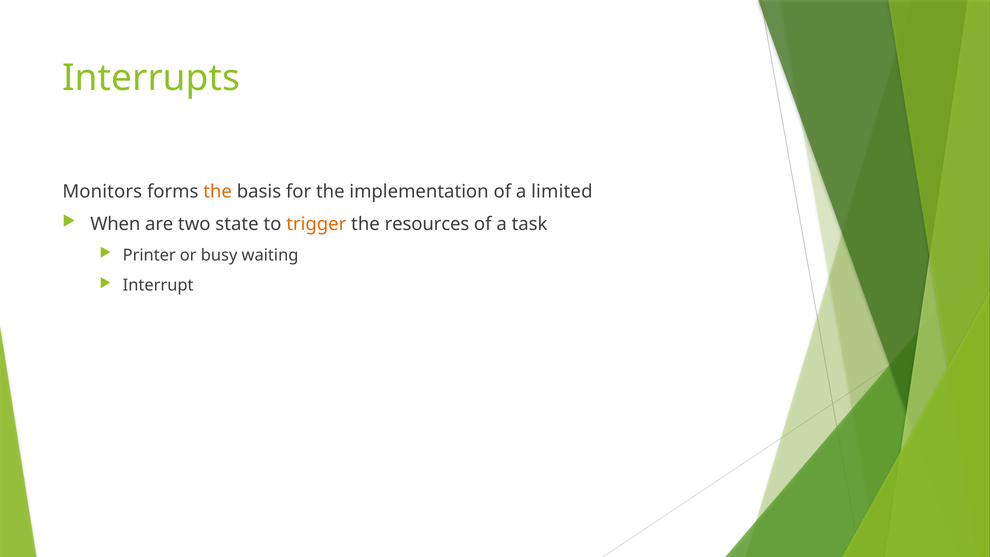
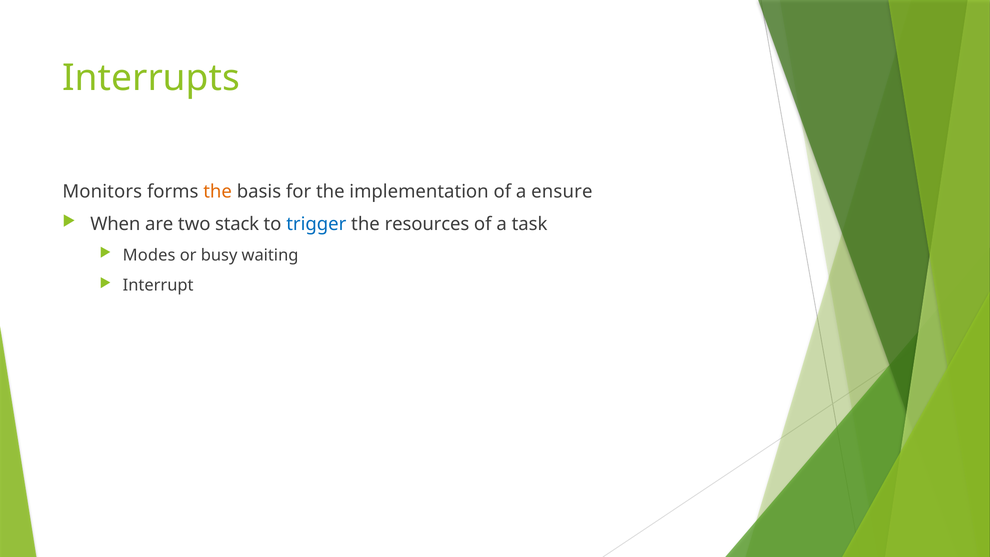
limited: limited -> ensure
state: state -> stack
trigger colour: orange -> blue
Printer: Printer -> Modes
